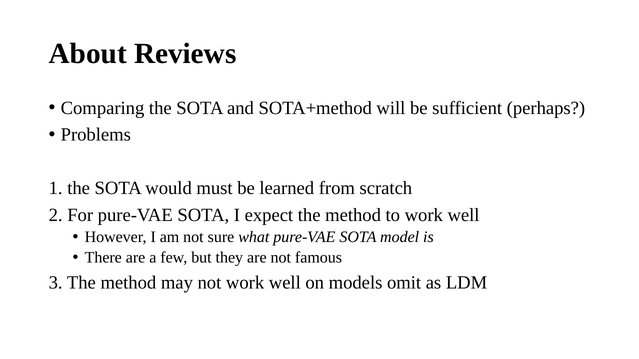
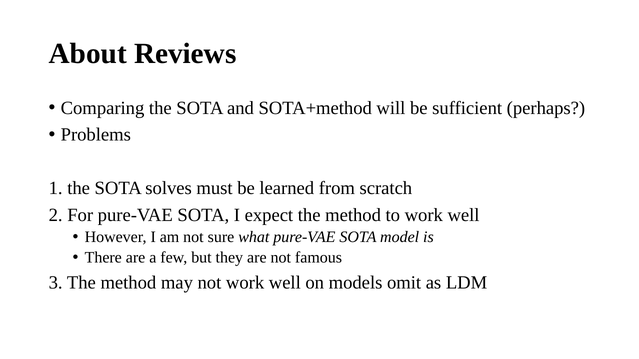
would: would -> solves
